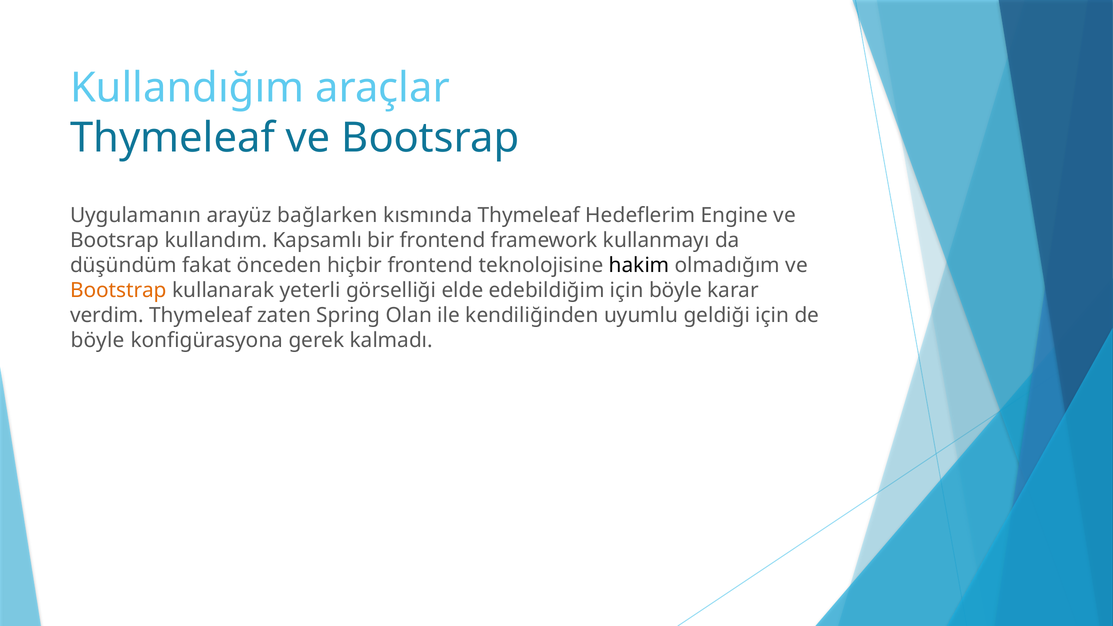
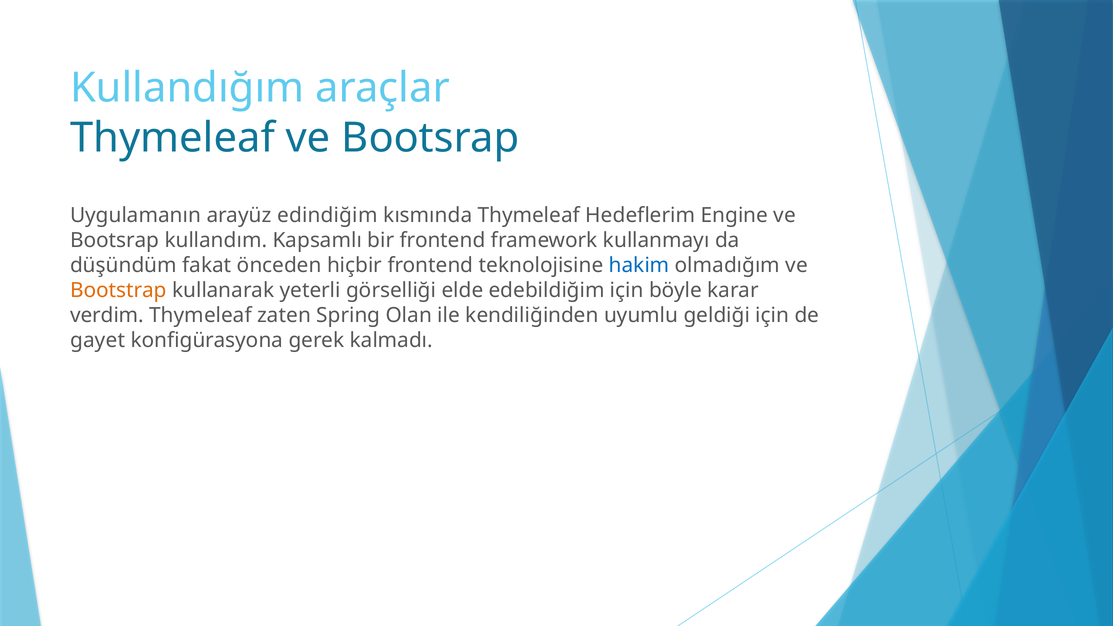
bağlarken: bağlarken -> edindiğim
hakim colour: black -> blue
böyle at (98, 341): böyle -> gayet
